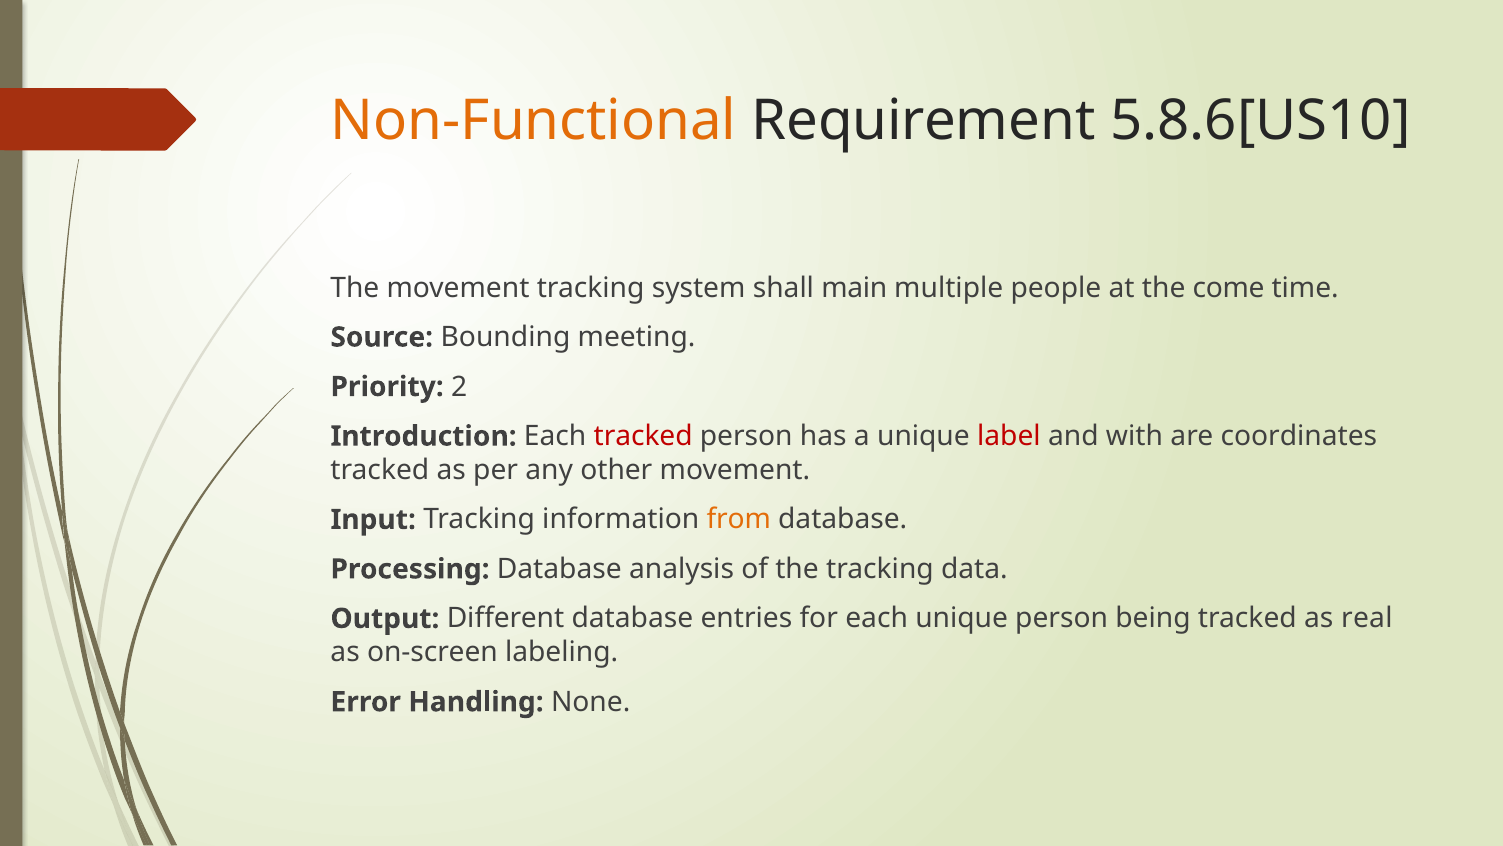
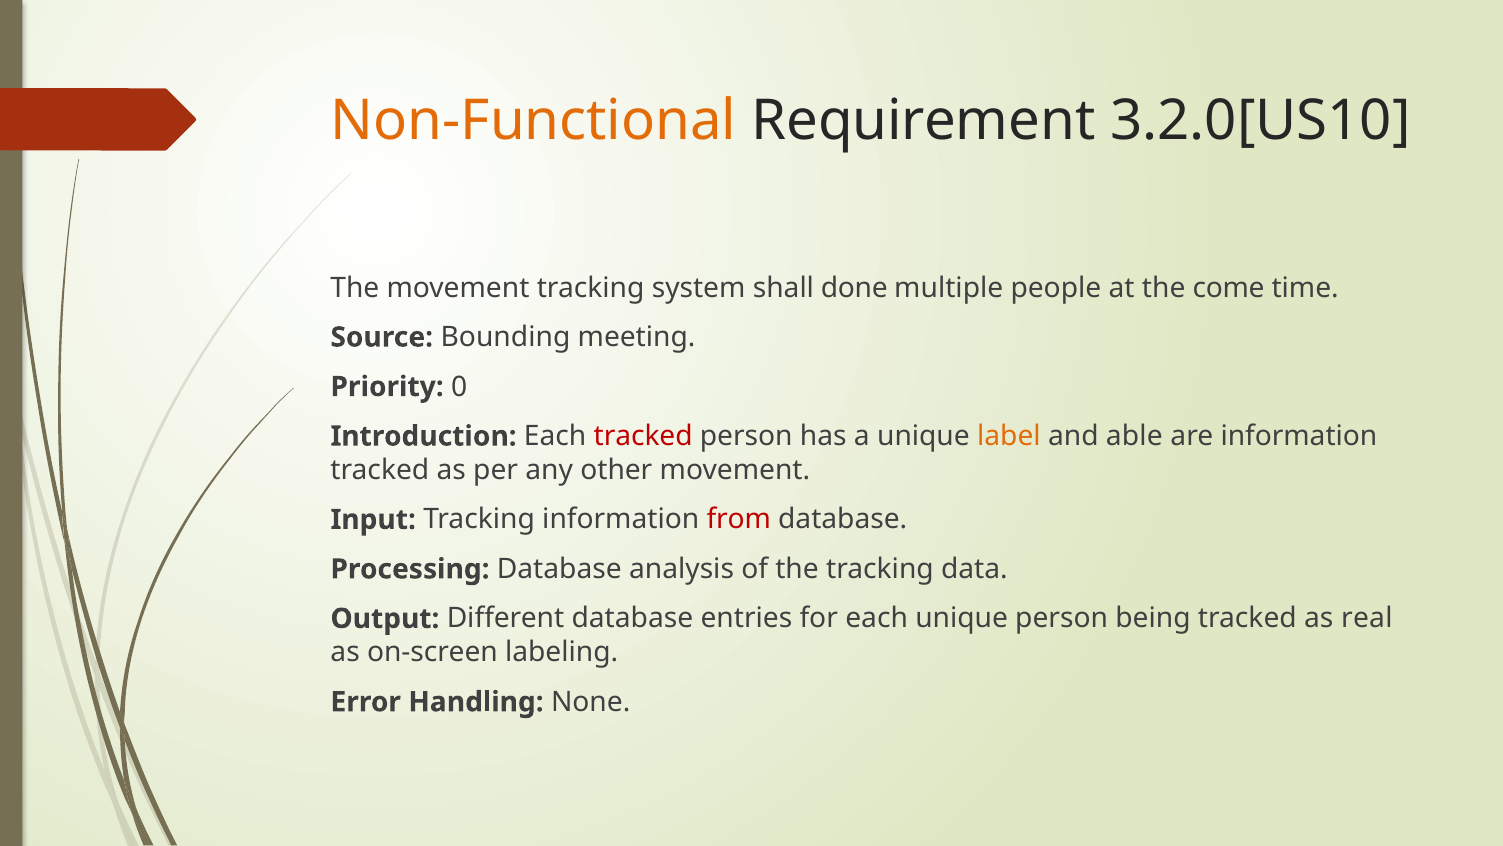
5.8.6[US10: 5.8.6[US10 -> 3.2.0[US10
main: main -> done
2: 2 -> 0
label colour: red -> orange
with: with -> able
are coordinates: coordinates -> information
from colour: orange -> red
